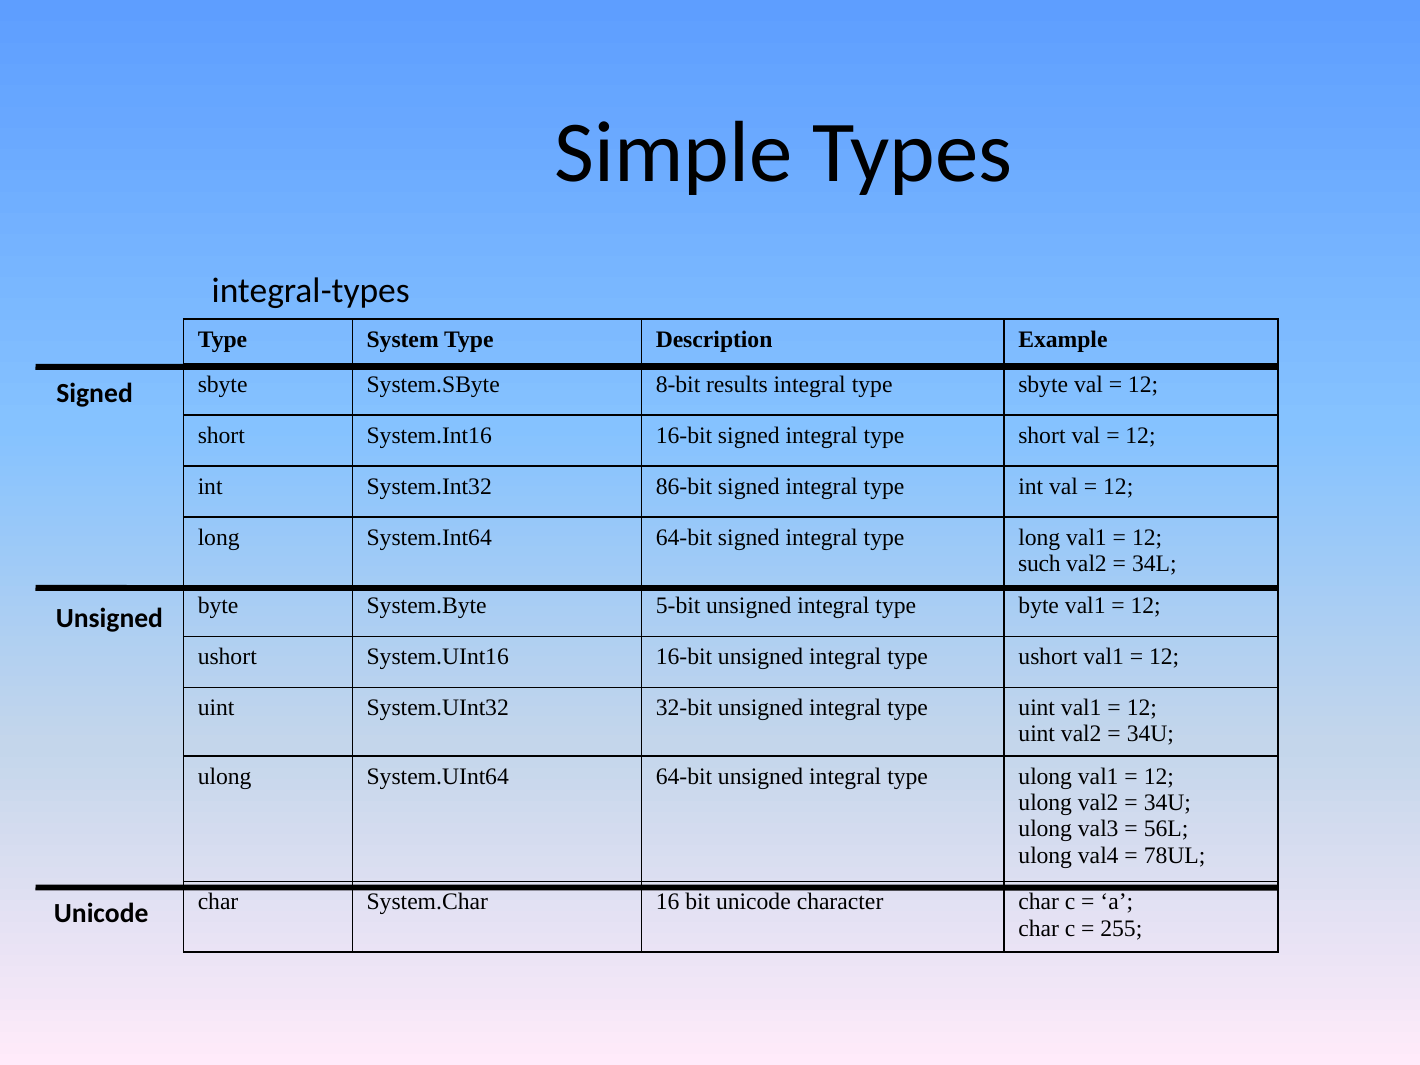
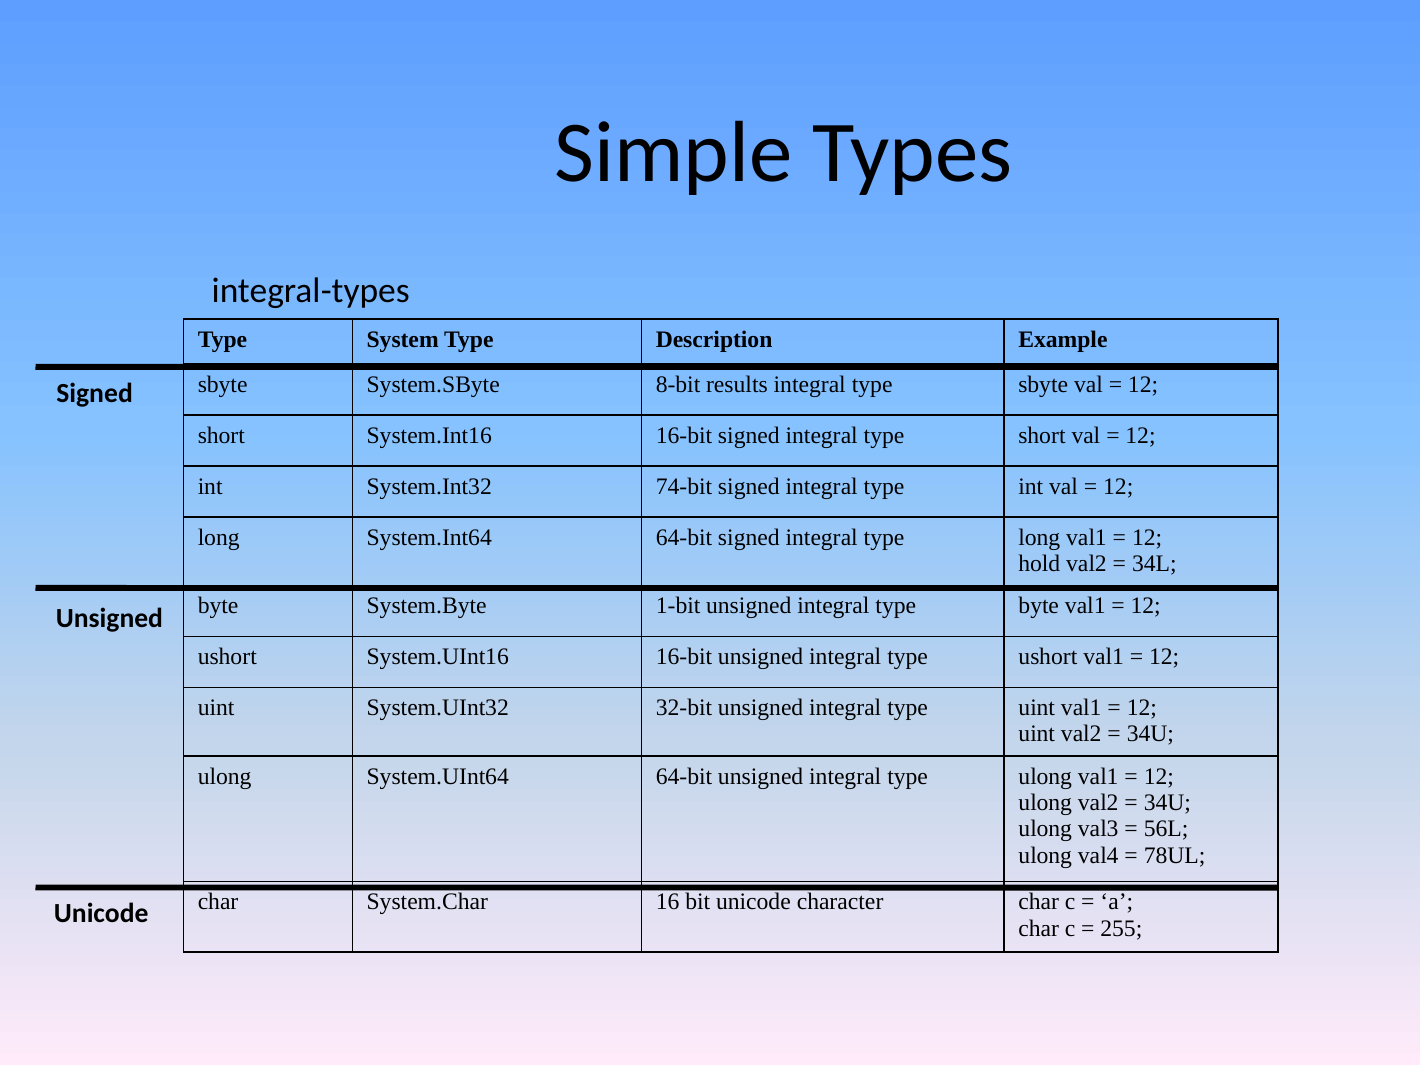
86-bit: 86-bit -> 74-bit
such: such -> hold
5-bit: 5-bit -> 1-bit
